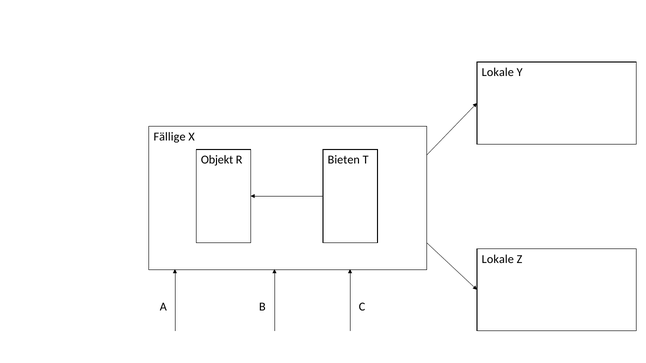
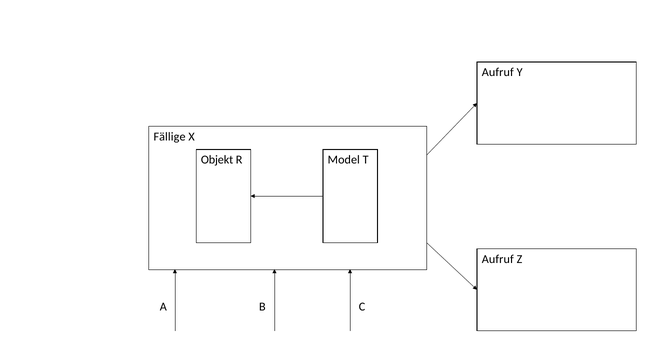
Lokale at (498, 72): Lokale -> Aufruf
Bieten: Bieten -> Model
Lokale at (498, 259): Lokale -> Aufruf
